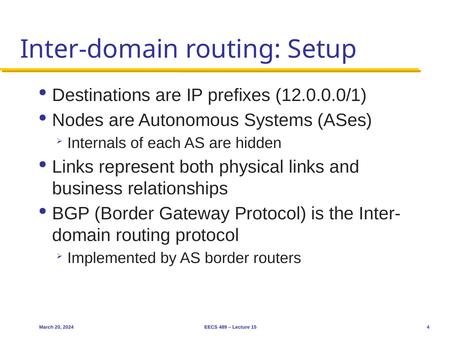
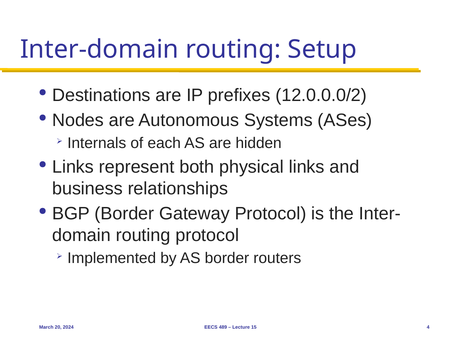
12.0.0.0/1: 12.0.0.0/1 -> 12.0.0.0/2
